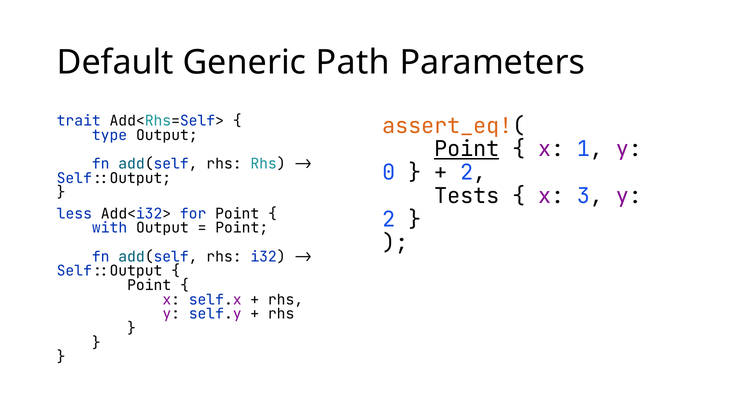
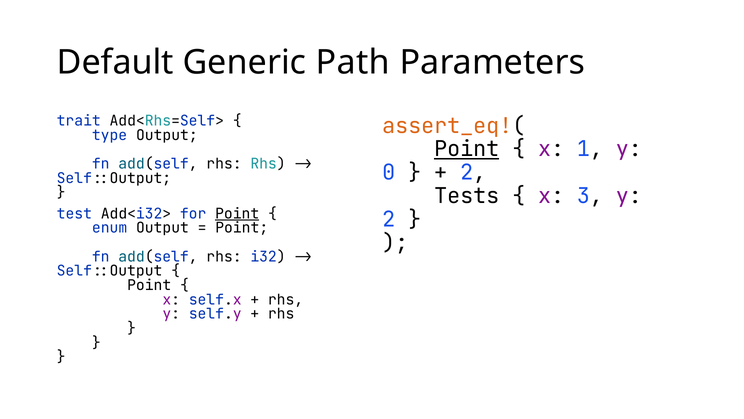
less: less -> test
Point at (237, 214) underline: none -> present
with: with -> enum
